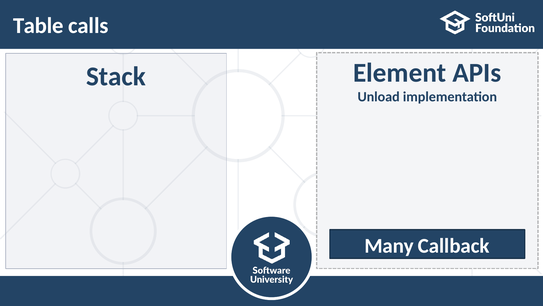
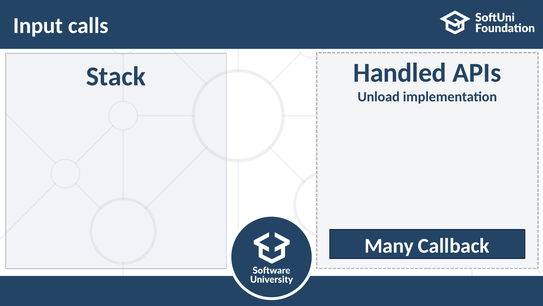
Table: Table -> Input
Element: Element -> Handled
